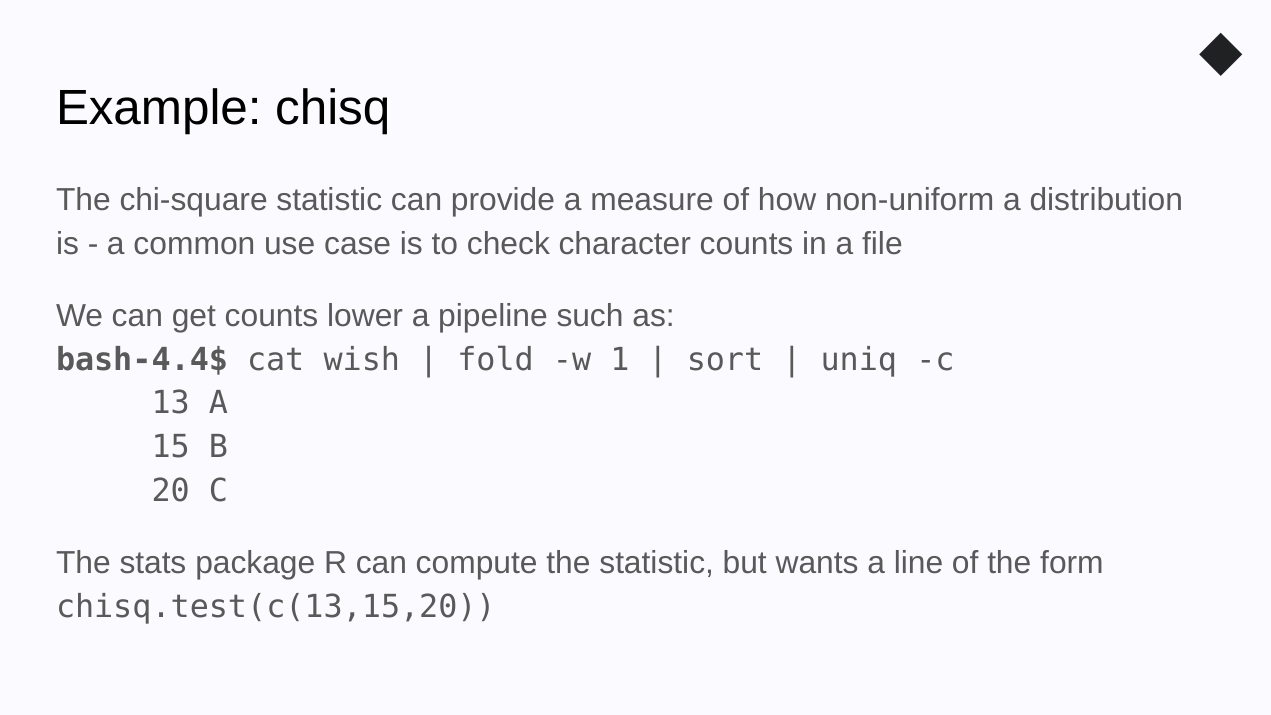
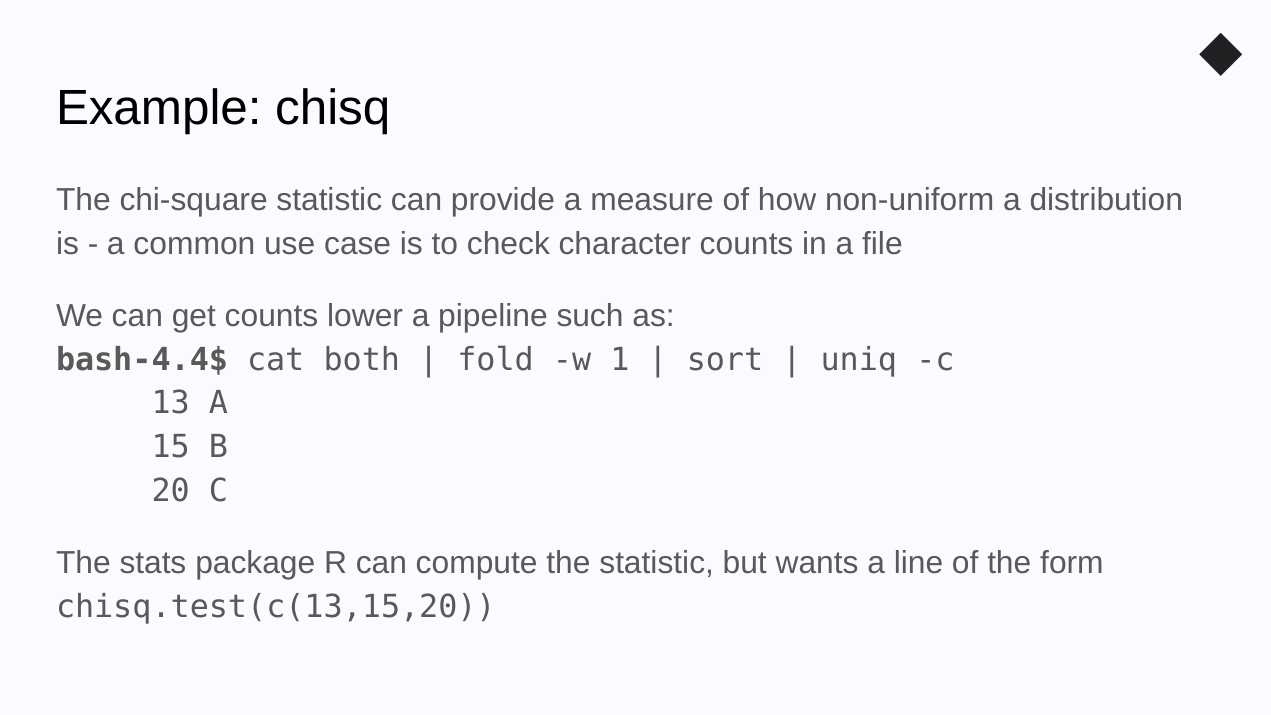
wish: wish -> both
